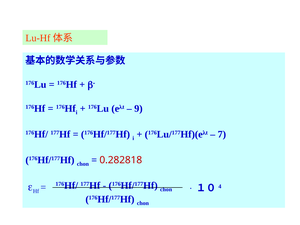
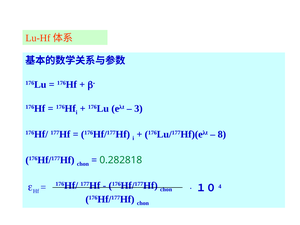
9: 9 -> 3
7: 7 -> 8
0.282818 colour: red -> green
